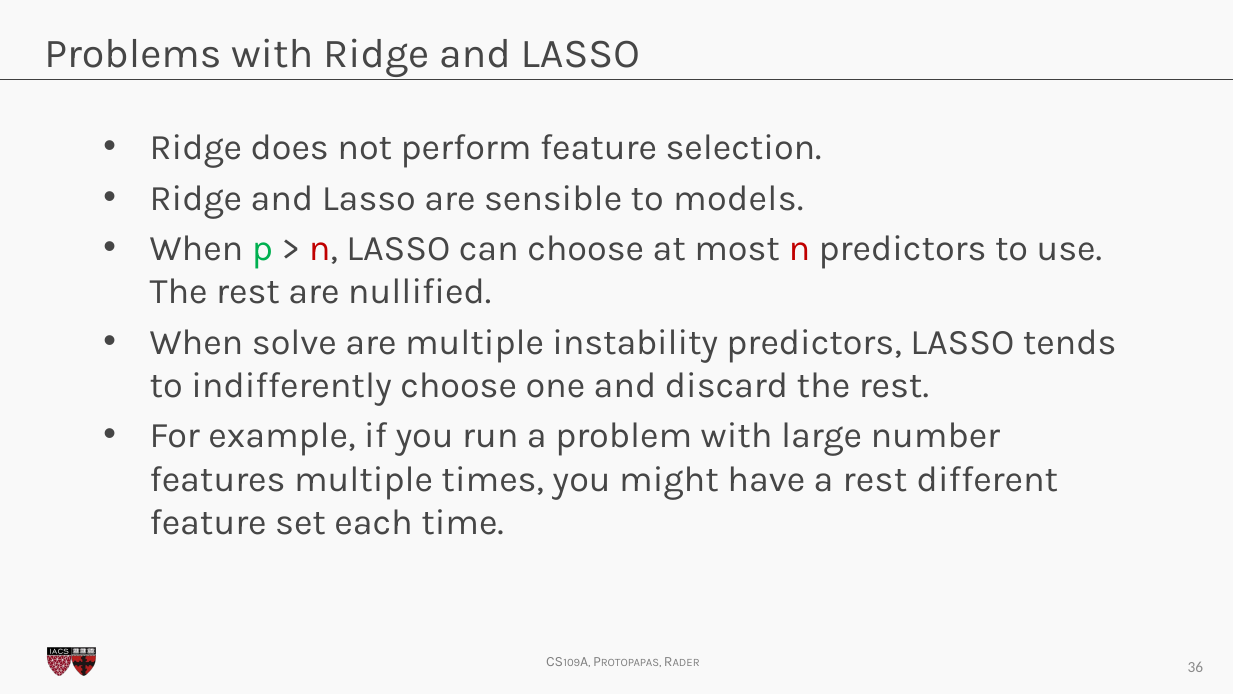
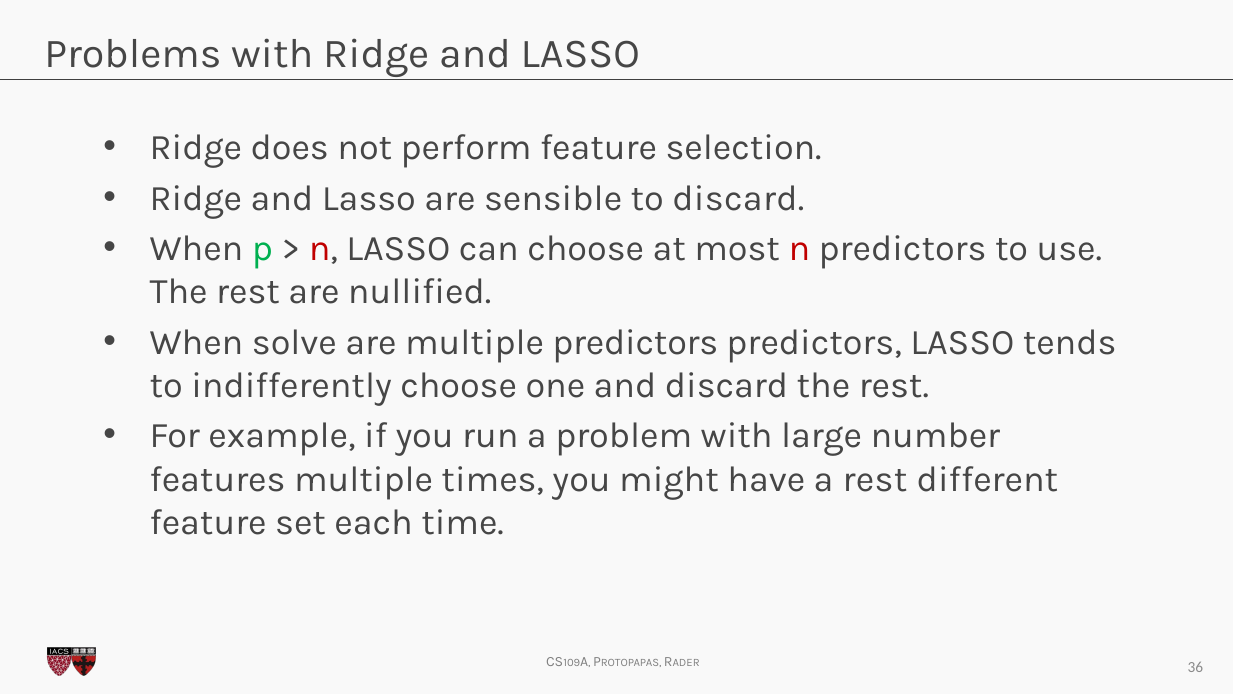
to models: models -> discard
multiple instability: instability -> predictors
